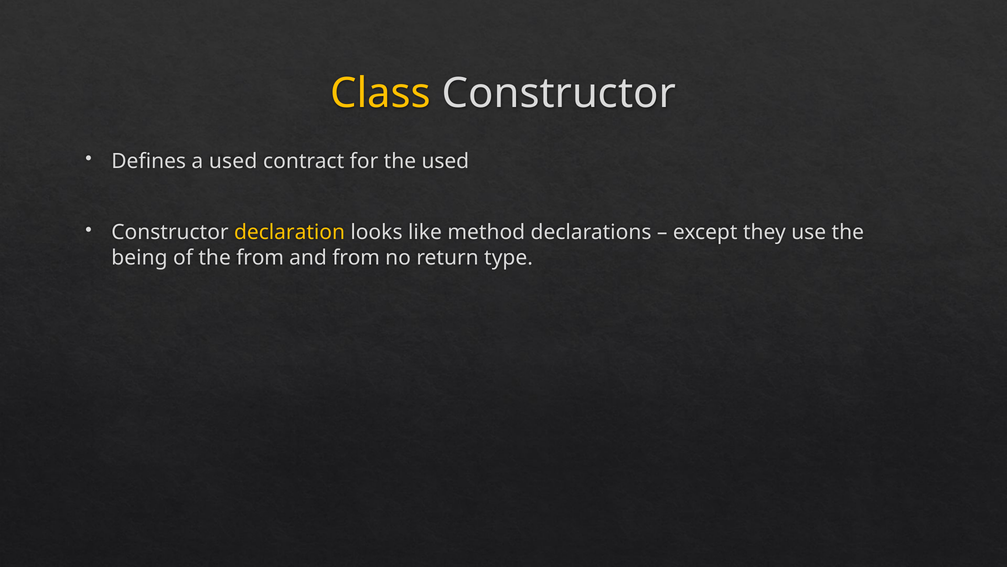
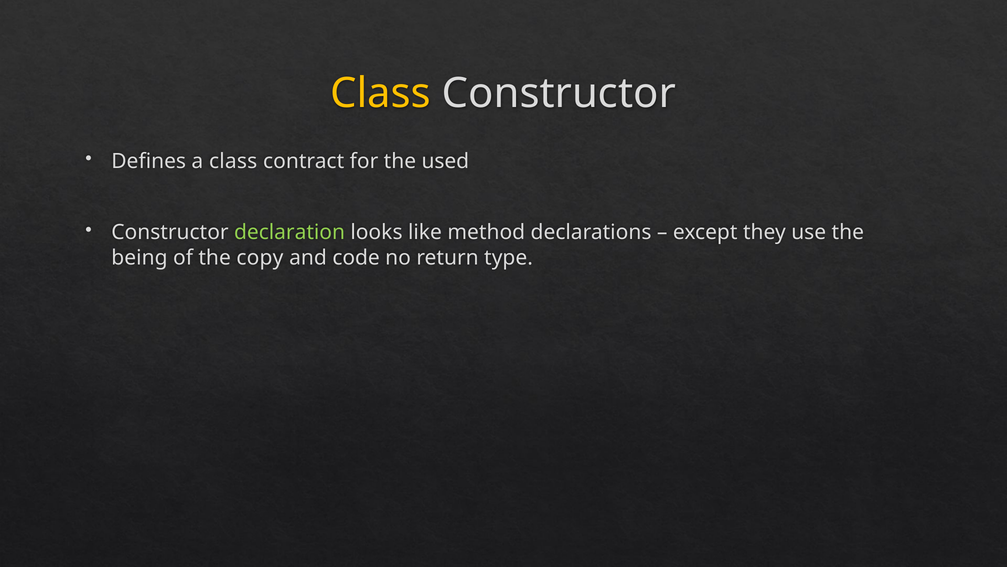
a used: used -> class
declaration colour: yellow -> light green
the from: from -> copy
and from: from -> code
